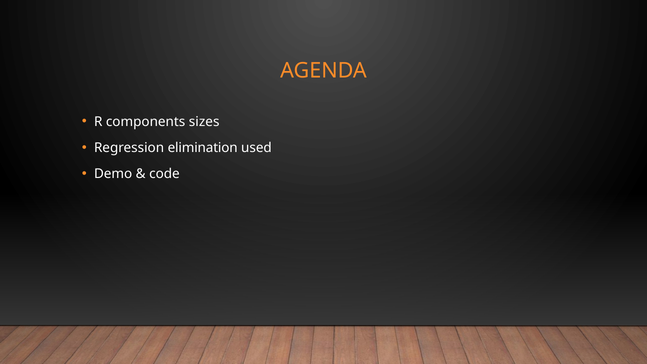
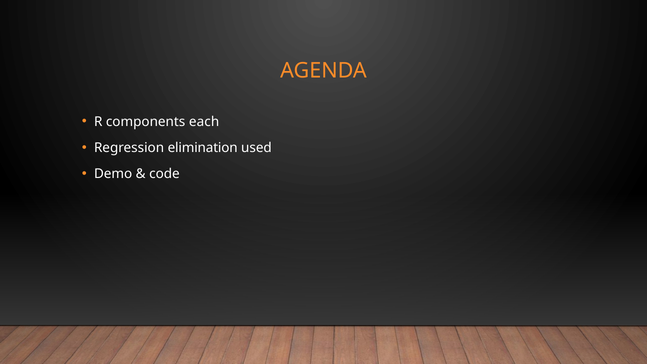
sizes: sizes -> each
